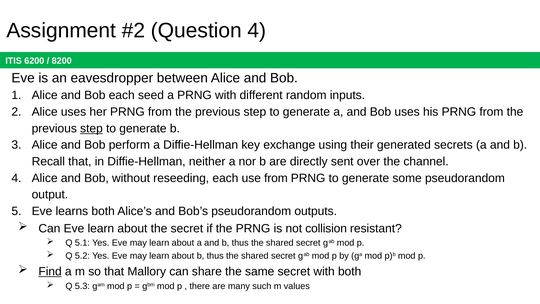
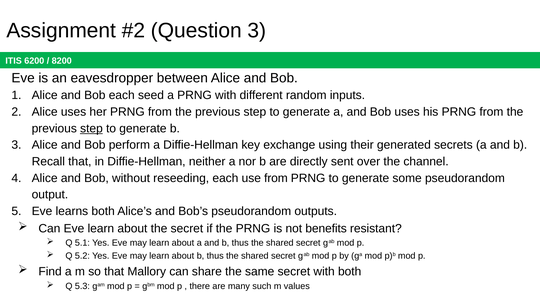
Question 4: 4 -> 3
collision: collision -> benefits
Find underline: present -> none
